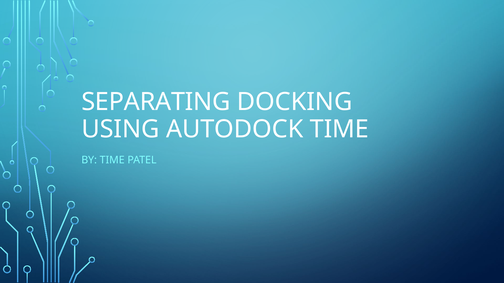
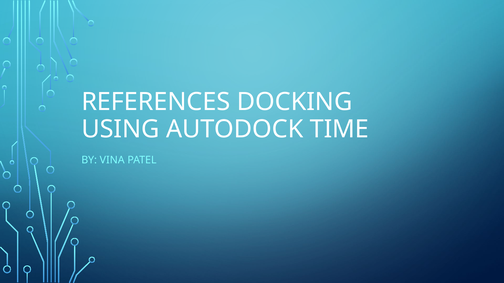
SEPARATING: SEPARATING -> REFERENCES
BY TIME: TIME -> VINA
